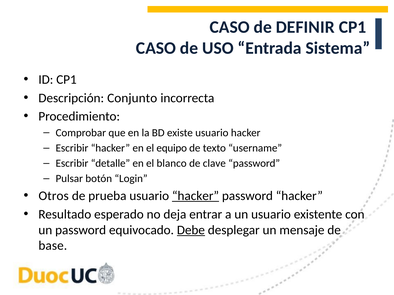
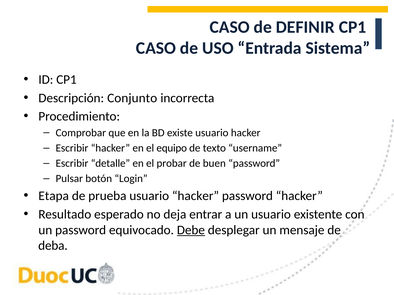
blanco: blanco -> probar
clave: clave -> buen
Otros: Otros -> Etapa
hacker at (196, 196) underline: present -> none
base: base -> deba
